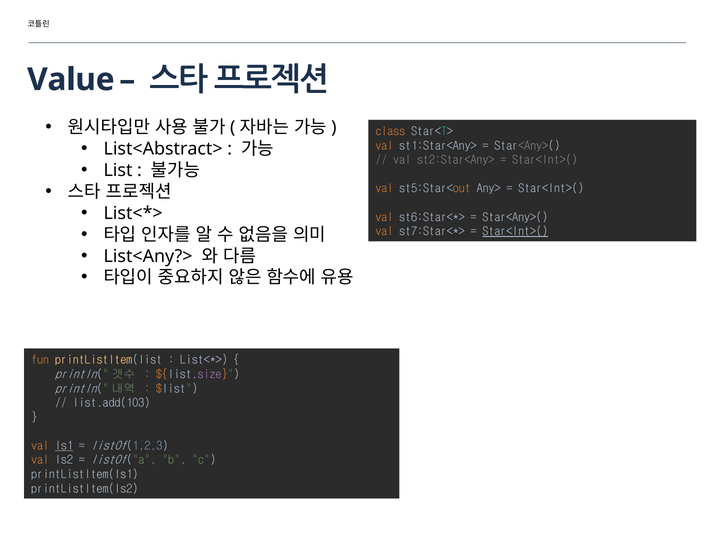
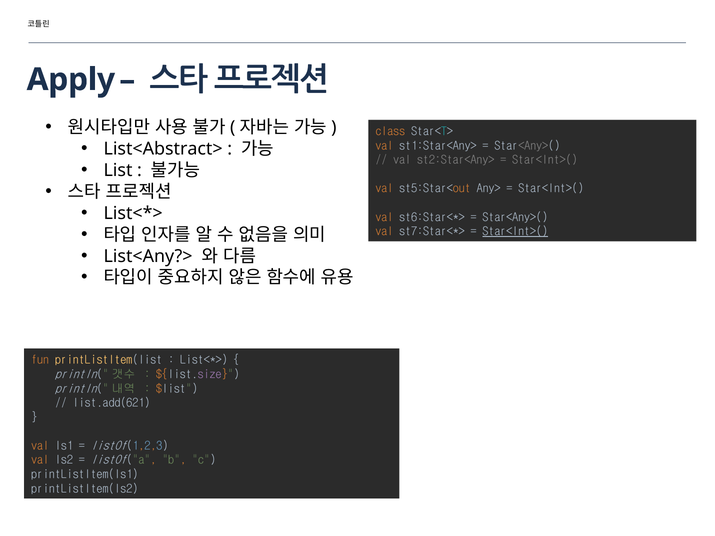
Value: Value -> Apply
list.add(103: list.add(103 -> list.add(621
ls1 underline: present -> none
